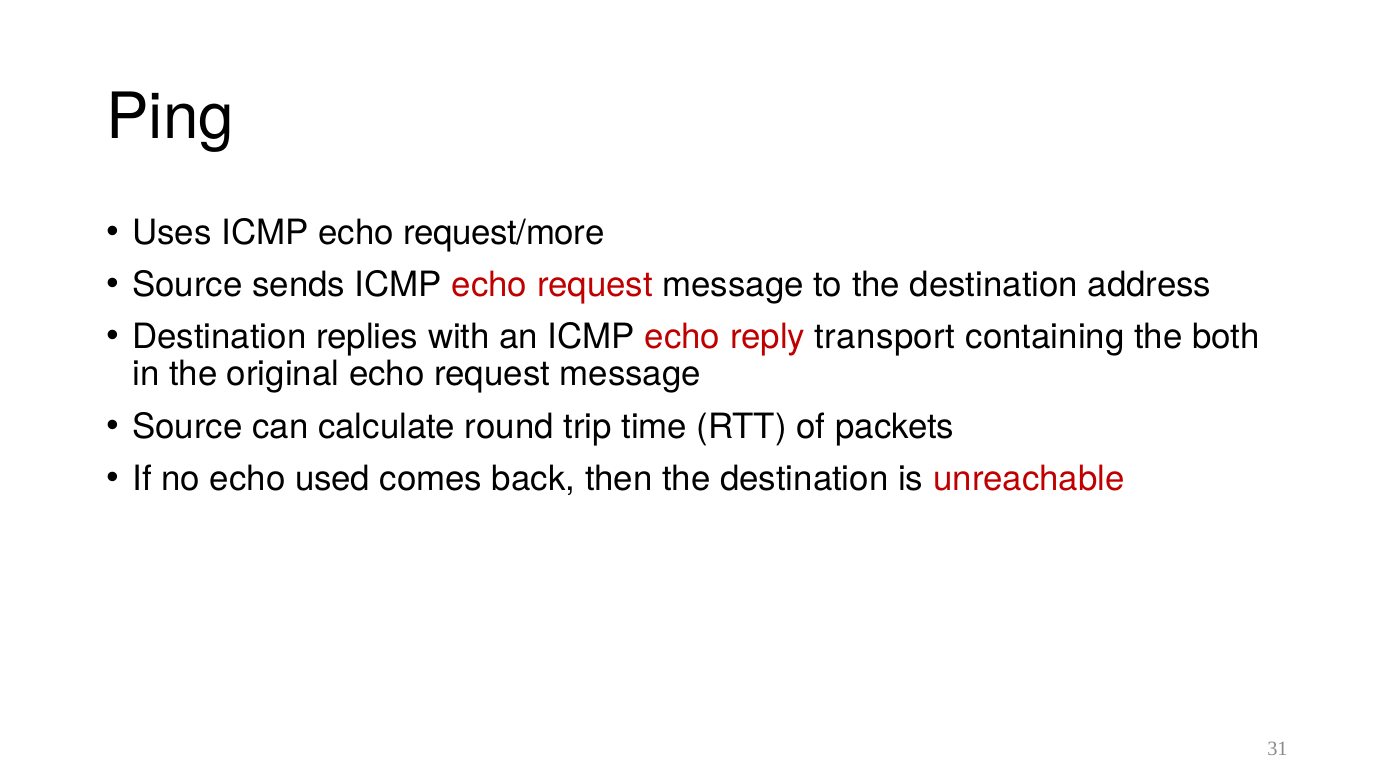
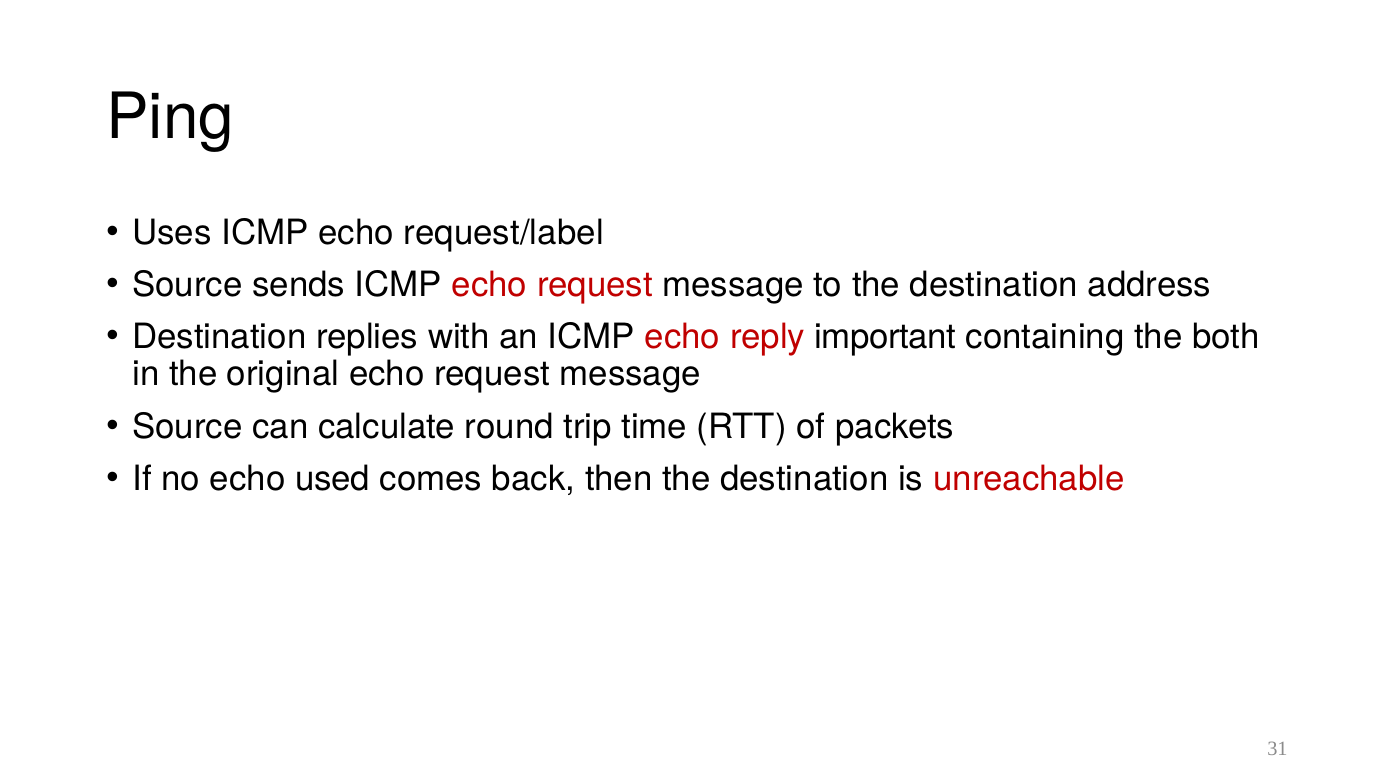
request/more: request/more -> request/label
transport: transport -> important
